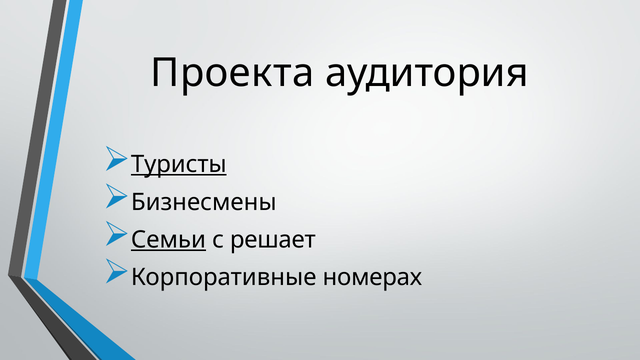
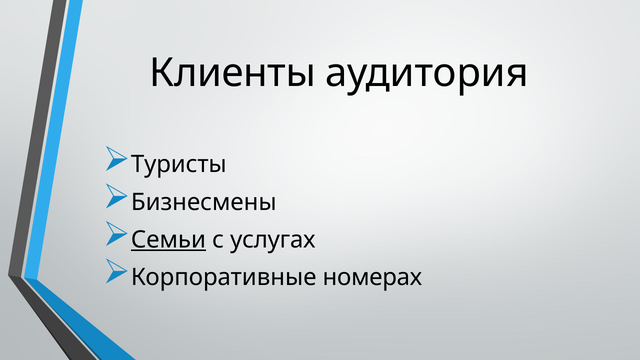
Проекта: Проекта -> Клиенты
Туристы underline: present -> none
решает: решает -> услугах
